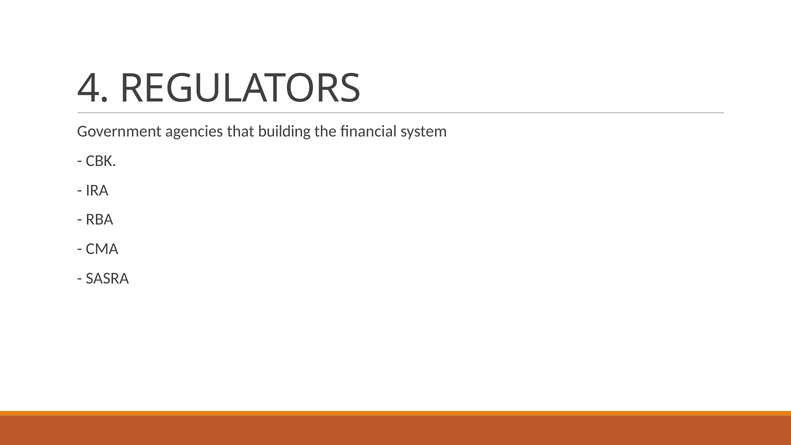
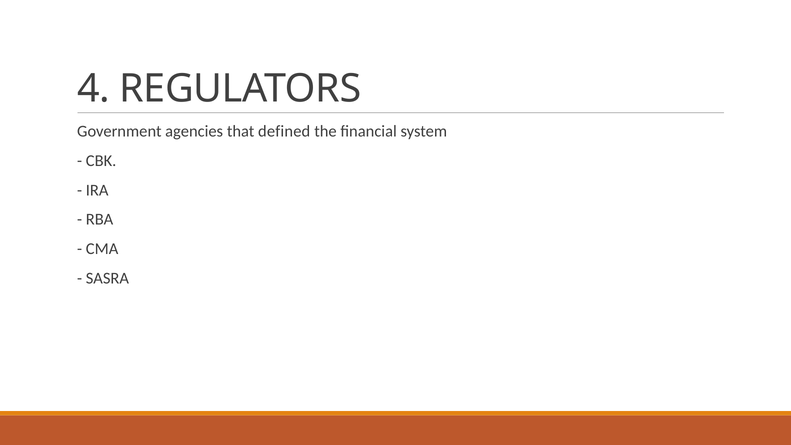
building: building -> defined
